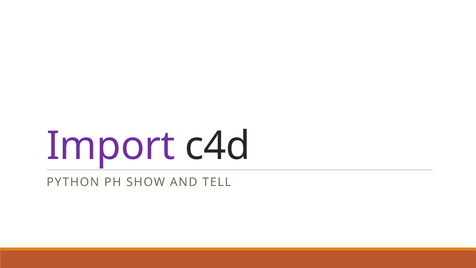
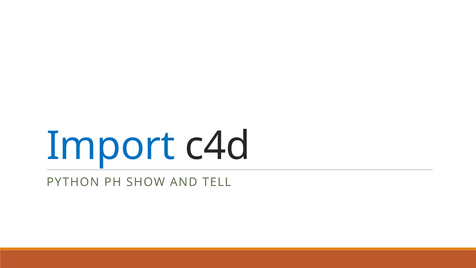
Import colour: purple -> blue
